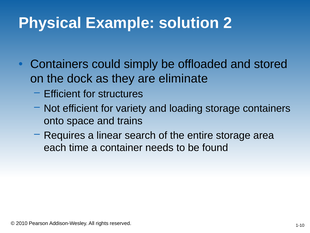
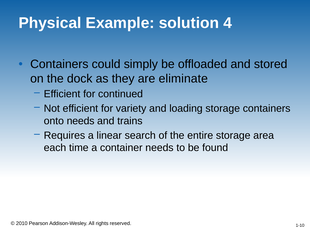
2: 2 -> 4
structures: structures -> continued
onto space: space -> needs
